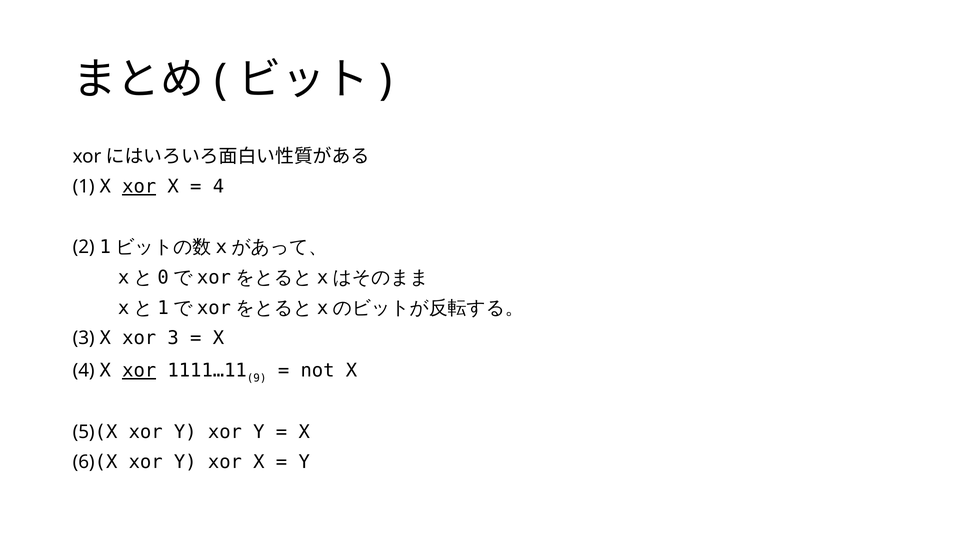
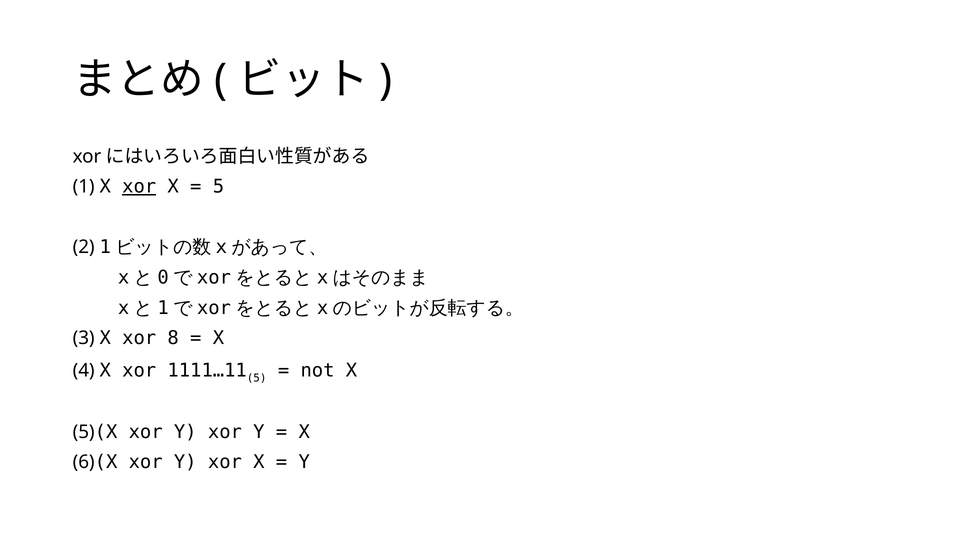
4 at (219, 187): 4 -> 5
xor 3: 3 -> 8
xor at (139, 371) underline: present -> none
9 at (257, 378): 9 -> 5
